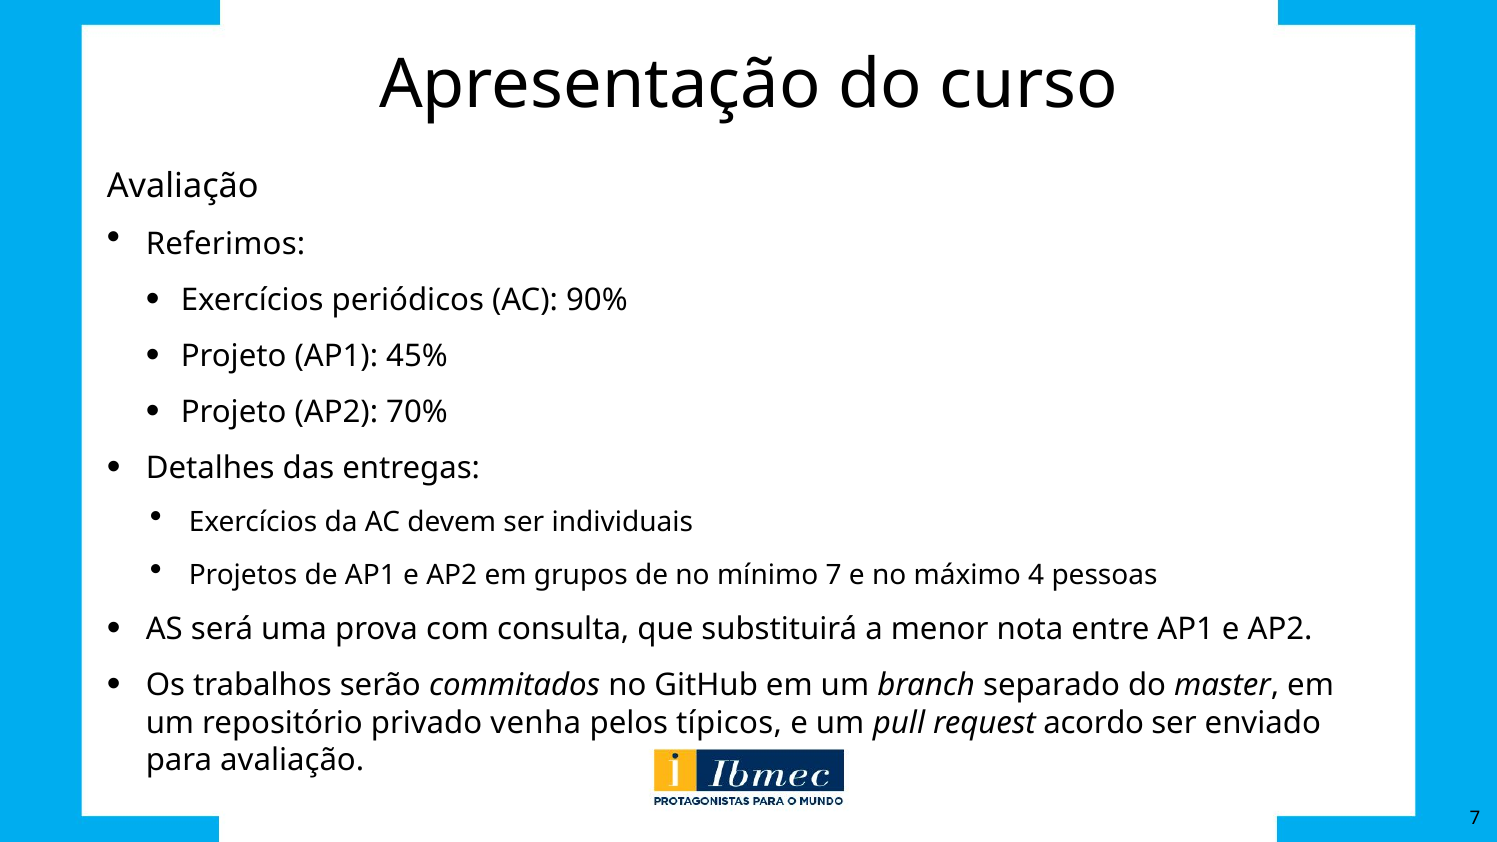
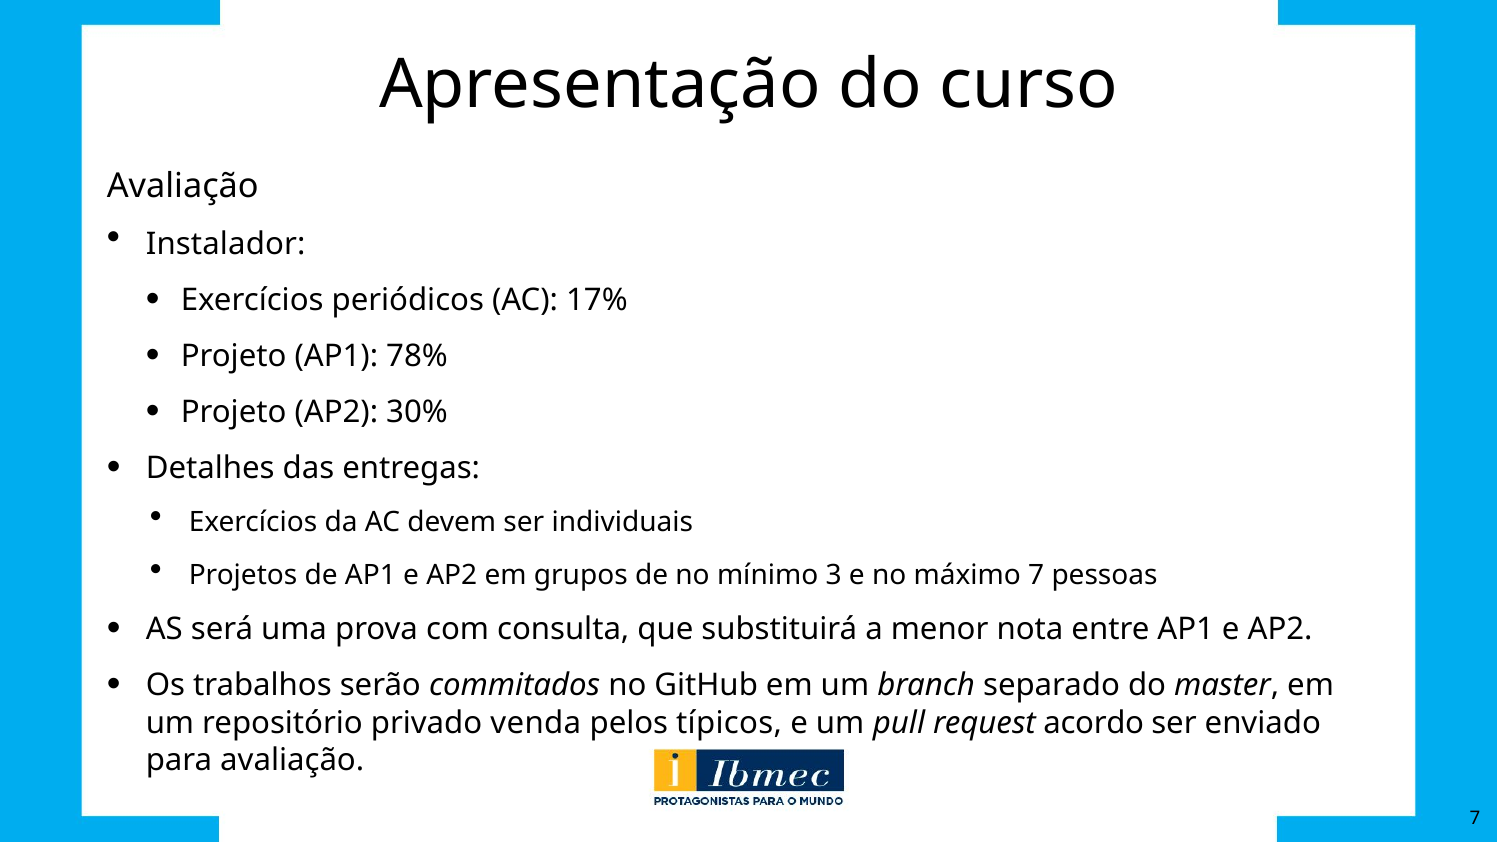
Referimos: Referimos -> Instalador
90%: 90% -> 17%
45%: 45% -> 78%
70%: 70% -> 30%
mínimo 7: 7 -> 3
máximo 4: 4 -> 7
venha: venha -> venda
